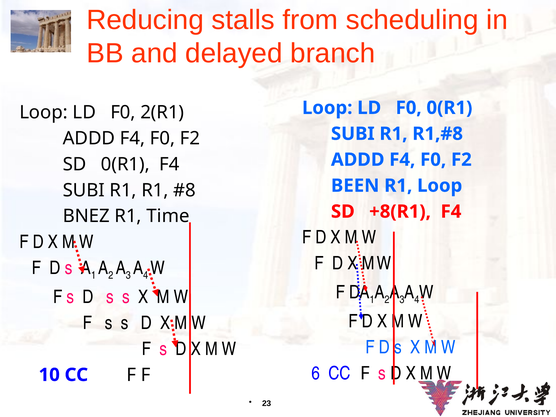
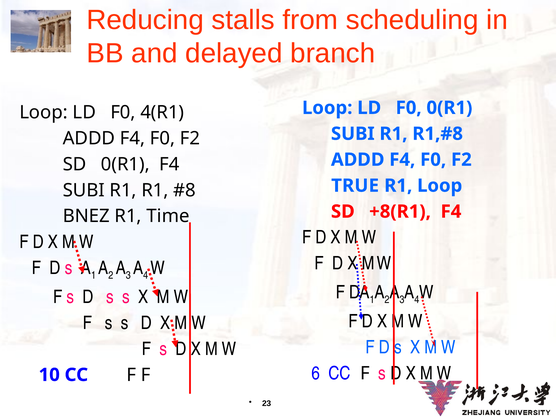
2(R1: 2(R1 -> 4(R1
BEEN: BEEN -> TRUE
